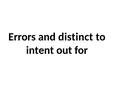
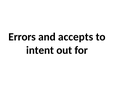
distinct: distinct -> accepts
